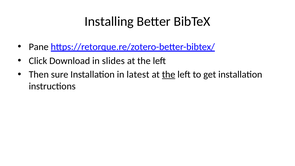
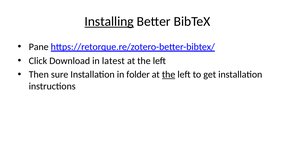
Installing underline: none -> present
slides: slides -> latest
latest: latest -> folder
